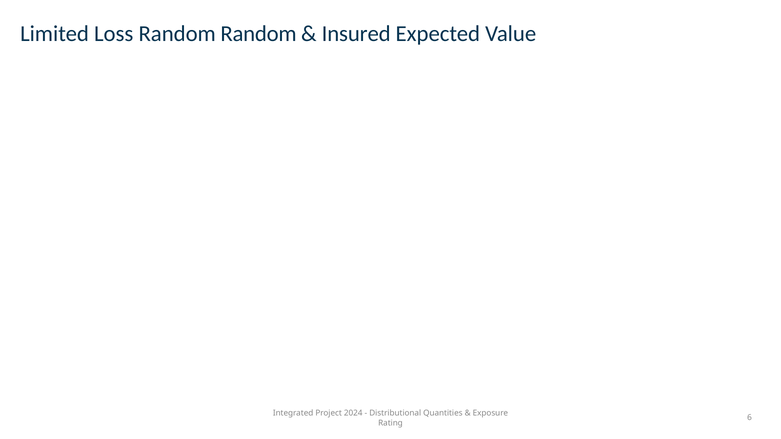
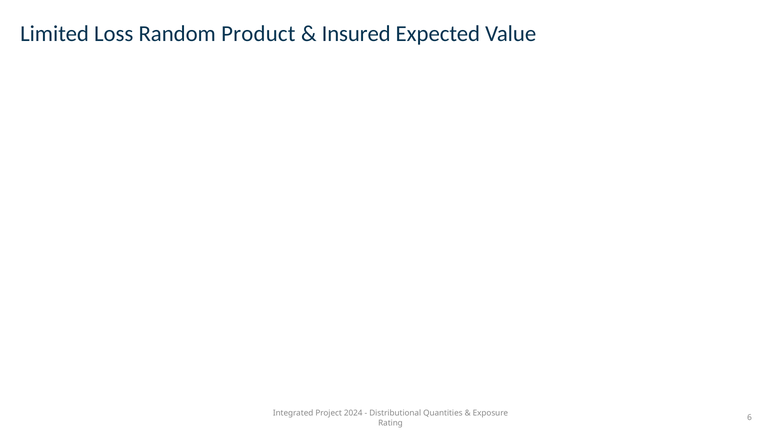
Random Random: Random -> Product
